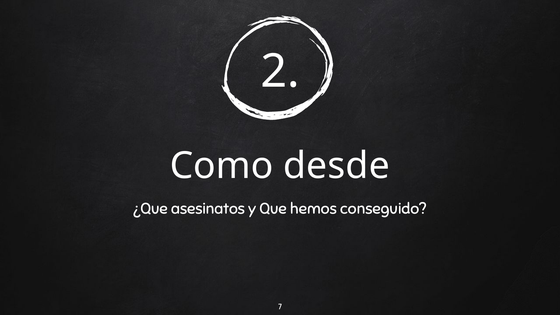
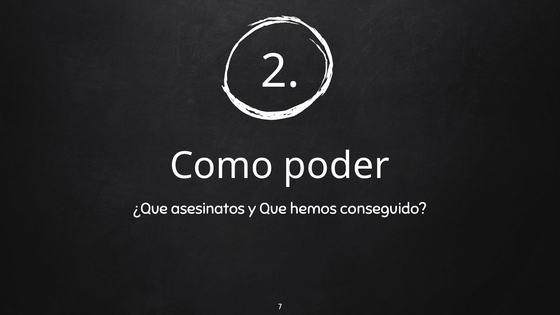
desde: desde -> poder
